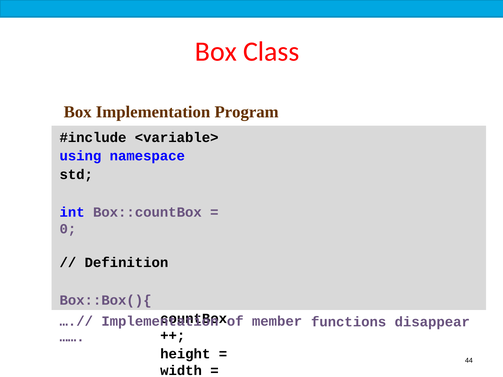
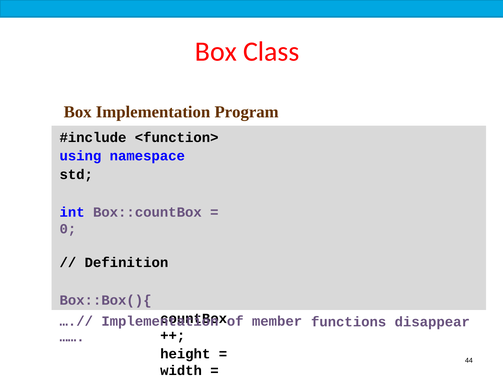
<variable>: <variable> -> <function>
